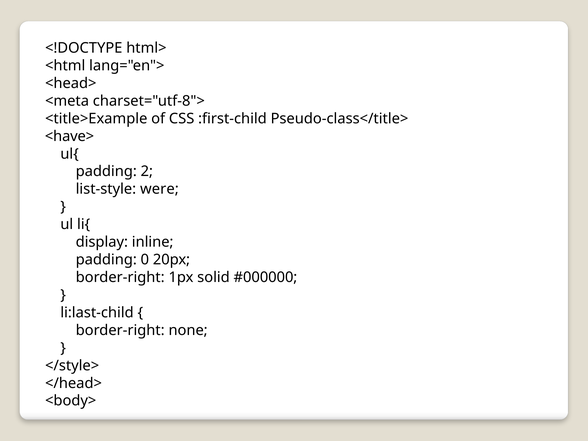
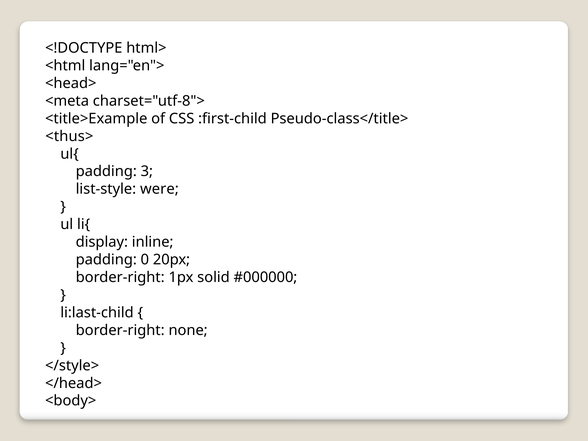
<have>: <have> -> <thus>
2: 2 -> 3
